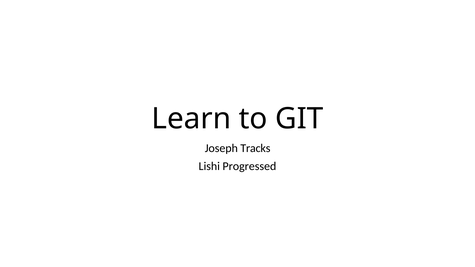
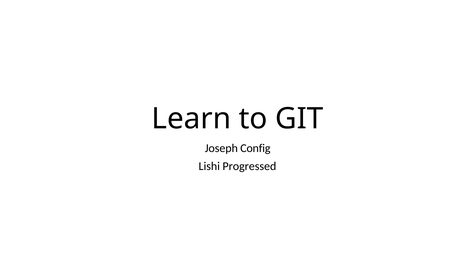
Tracks: Tracks -> Config
